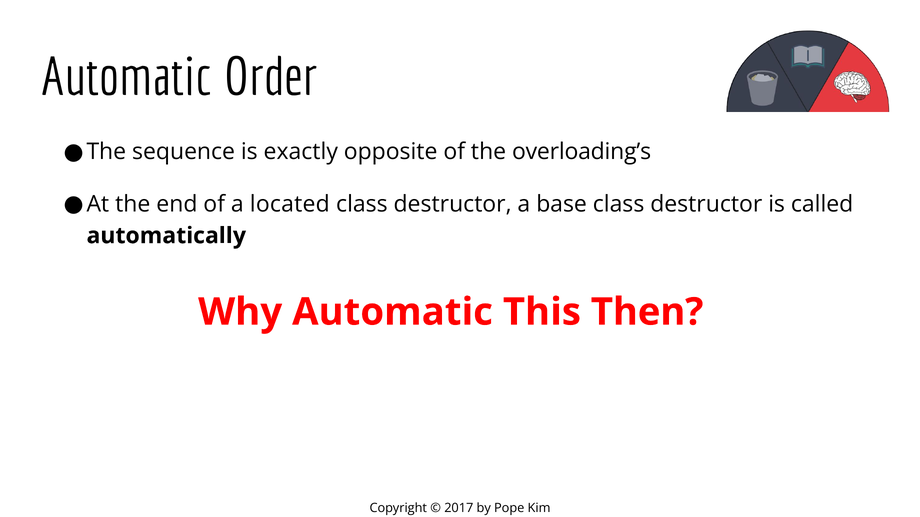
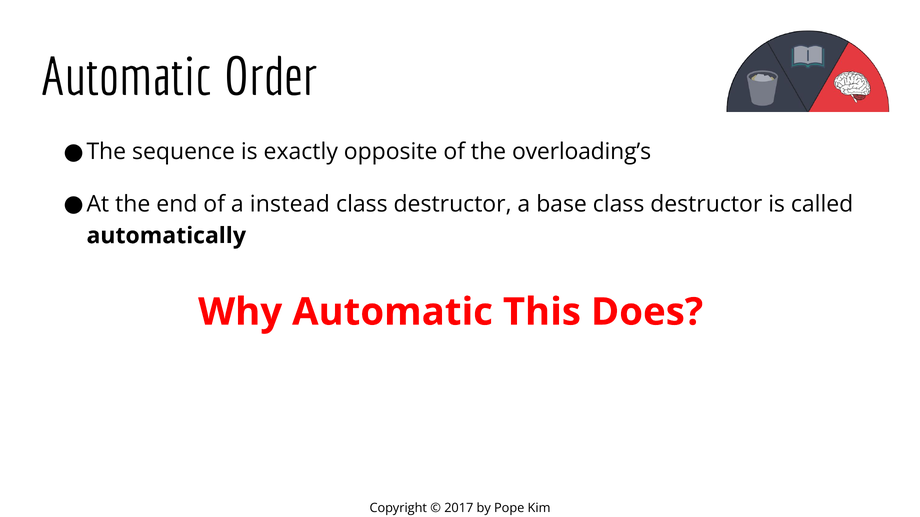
located: located -> instead
Then: Then -> Does
